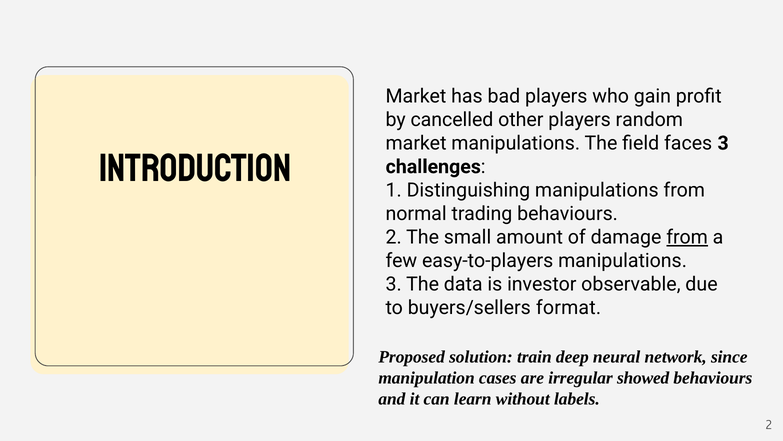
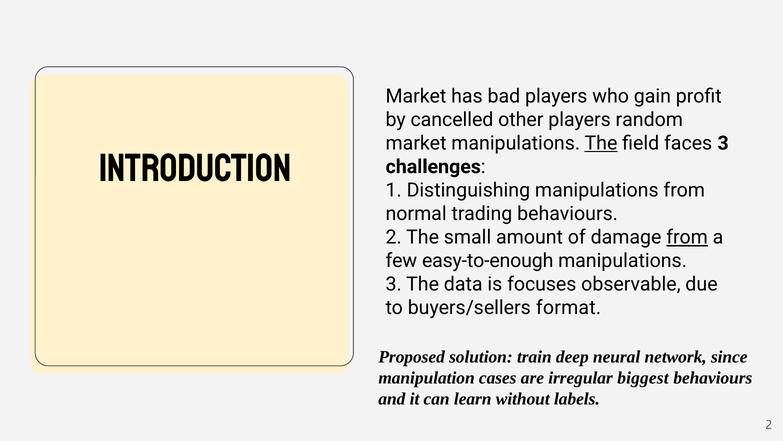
The at (601, 143) underline: none -> present
easy-to-players: easy-to-players -> easy-to-enough
investor: investor -> focuses
showed: showed -> biggest
